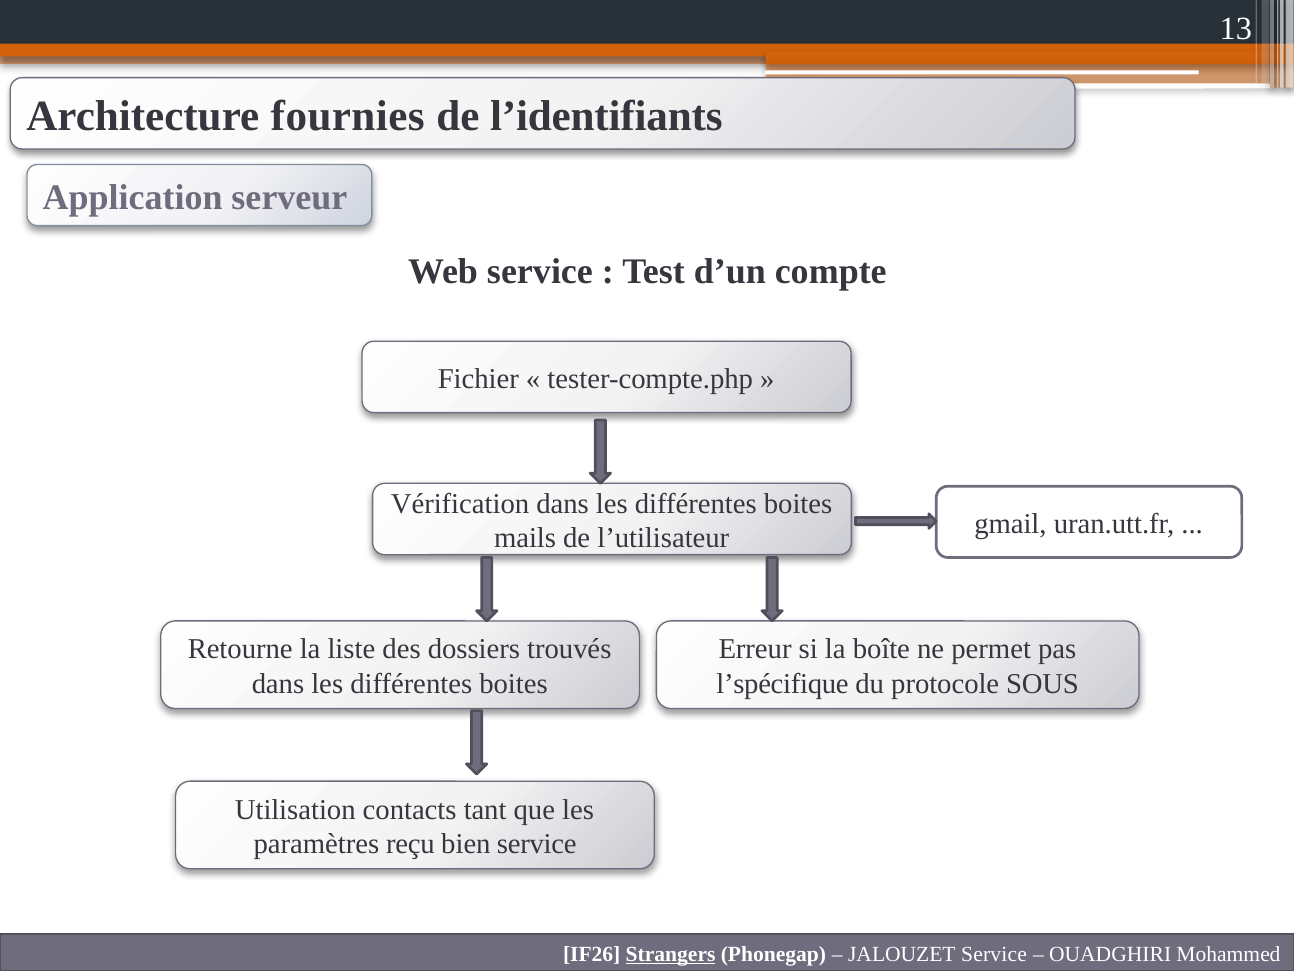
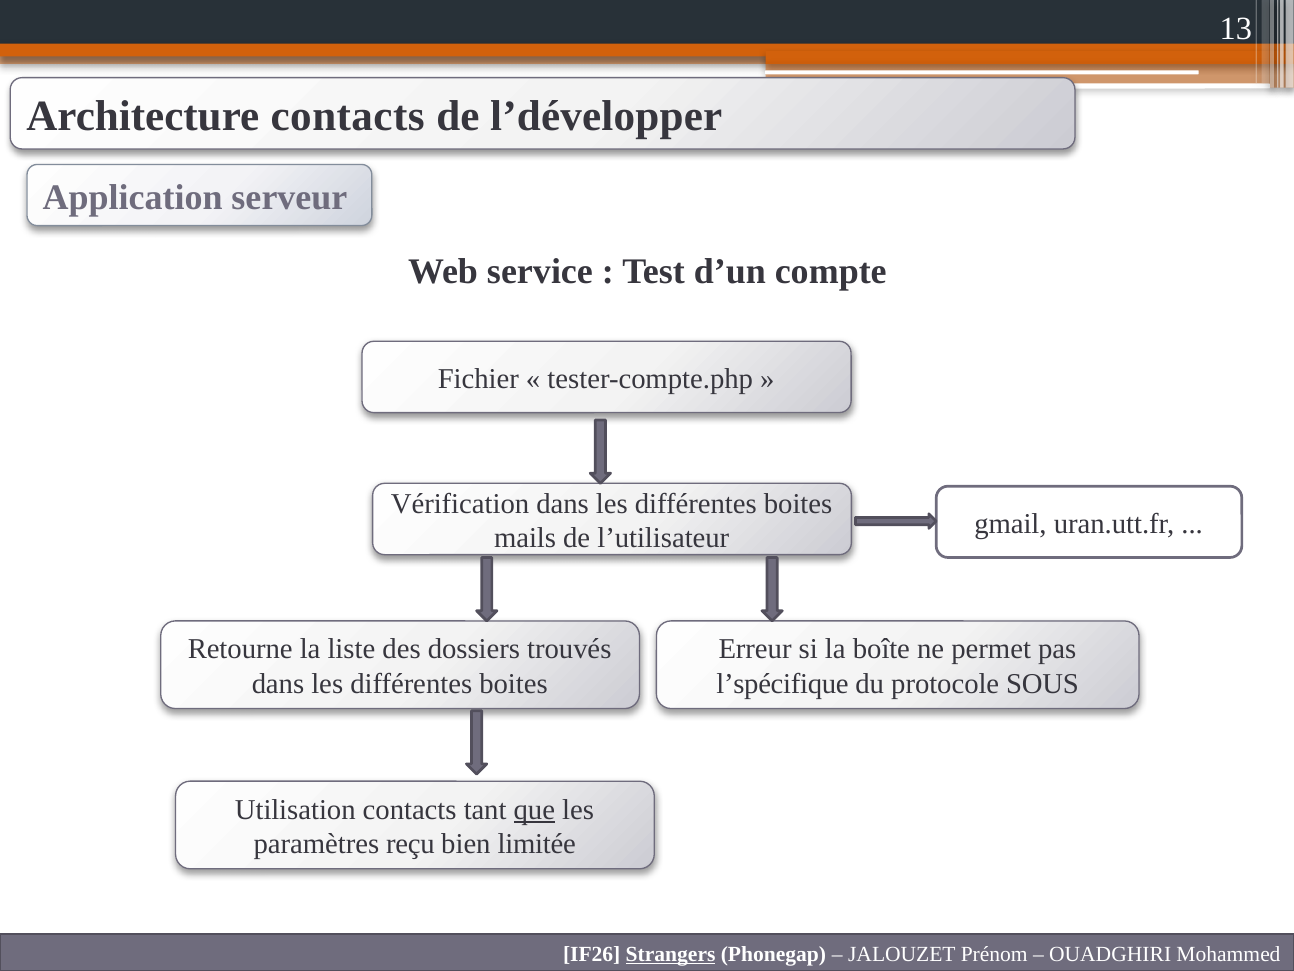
Architecture fournies: fournies -> contacts
l’identifiants: l’identifiants -> l’développer
que underline: none -> present
bien service: service -> limitée
JALOUZET Service: Service -> Prénom
